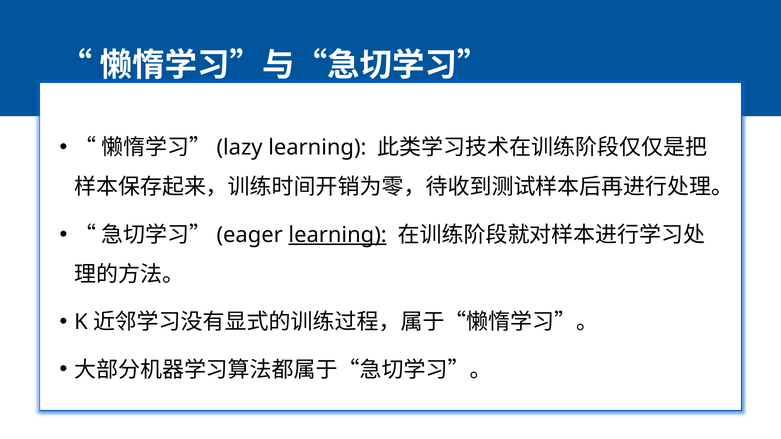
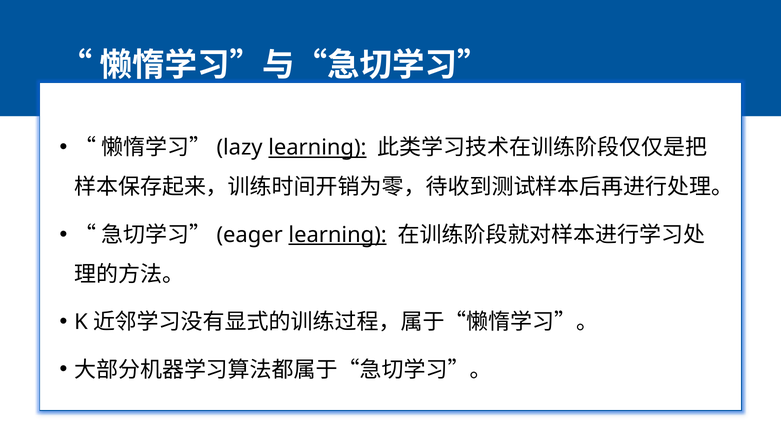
learning at (317, 148) underline: none -> present
